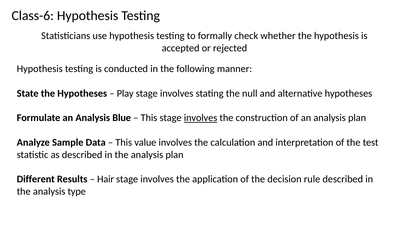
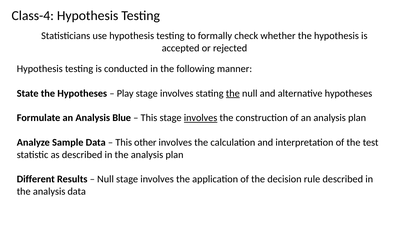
Class-6: Class-6 -> Class-4
the at (233, 93) underline: none -> present
value: value -> other
Hair at (106, 179): Hair -> Null
analysis type: type -> data
